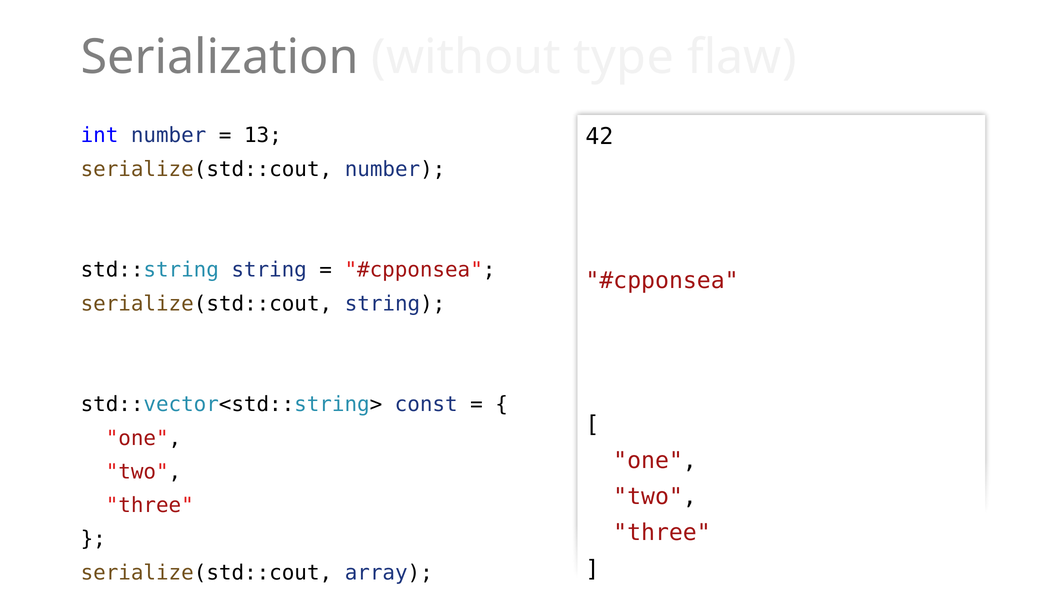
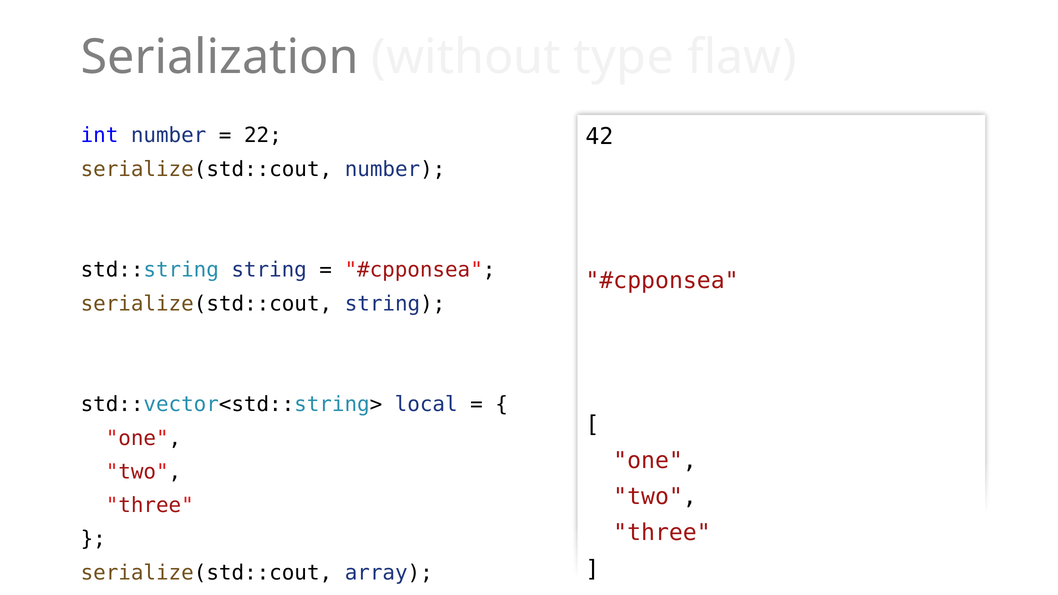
13: 13 -> 22
const: const -> local
